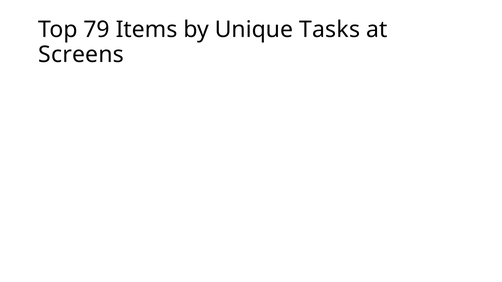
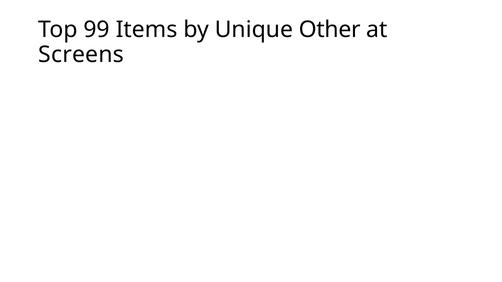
79: 79 -> 99
Tasks: Tasks -> Other
